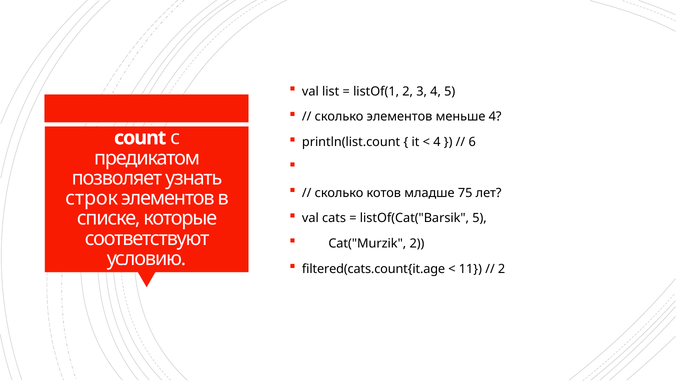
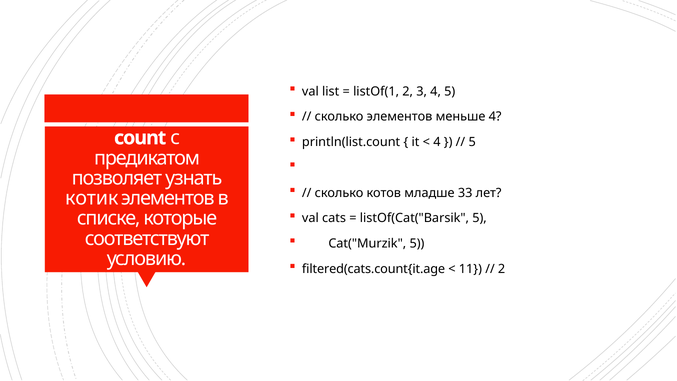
6 at (472, 142): 6 -> 5
75: 75 -> 33
строк: строк -> котик
Cat("Murzik 2: 2 -> 5
